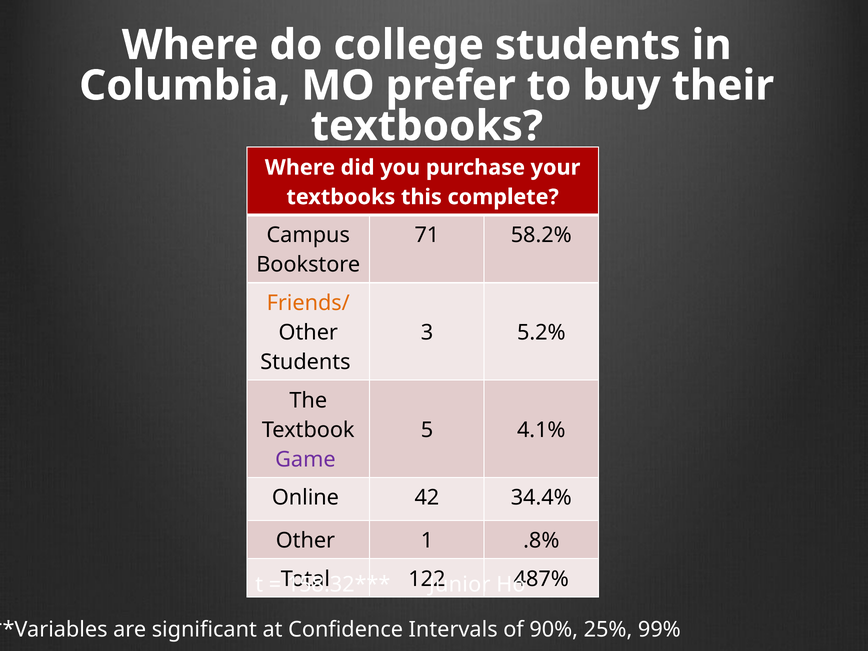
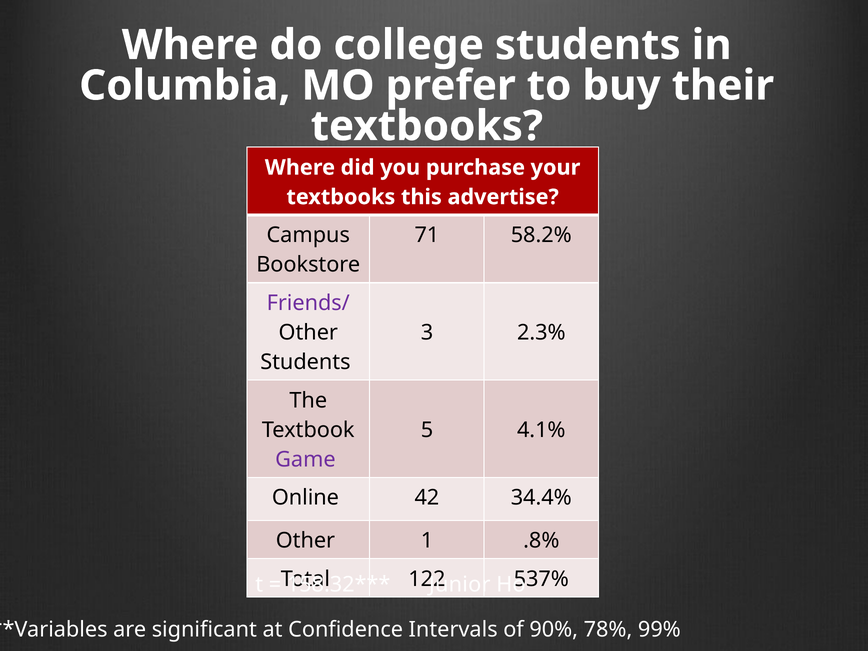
complete: complete -> advertise
Friends/ colour: orange -> purple
5.2%: 5.2% -> 2.3%
487%: 487% -> 537%
25%: 25% -> 78%
